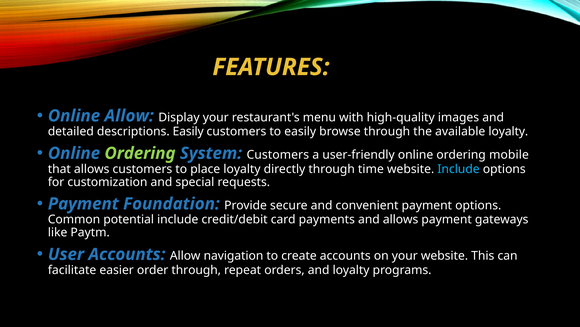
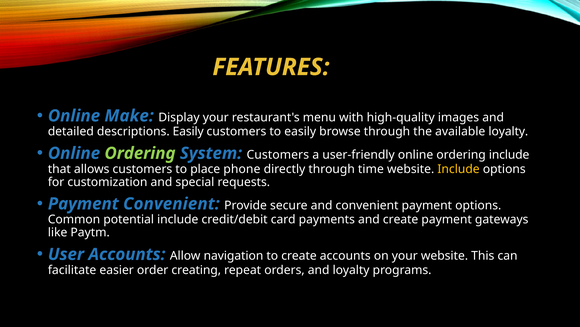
Online Allow: Allow -> Make
ordering mobile: mobile -> include
place loyalty: loyalty -> phone
Include at (459, 169) colour: light blue -> yellow
Payment Foundation: Foundation -> Convenient
and allows: allows -> create
order through: through -> creating
